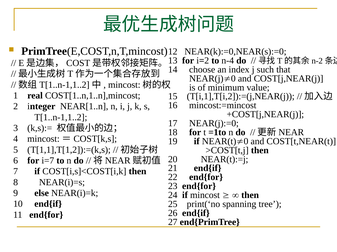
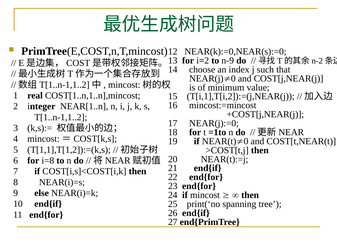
n-4: n-4 -> n-9
i=7: i=7 -> i=8
